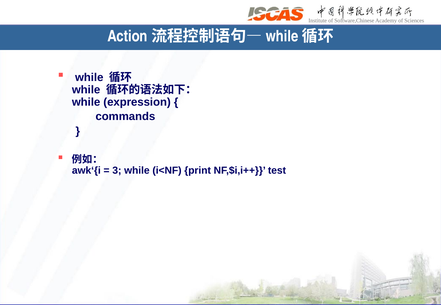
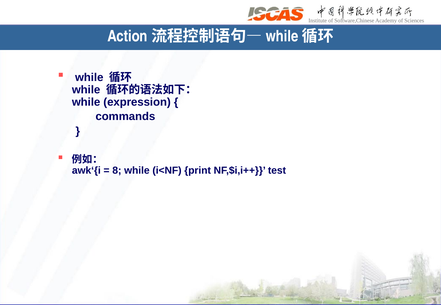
3: 3 -> 8
